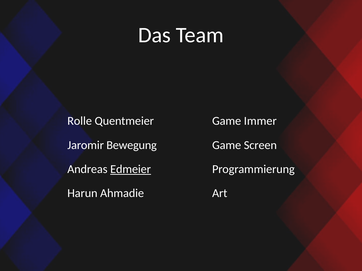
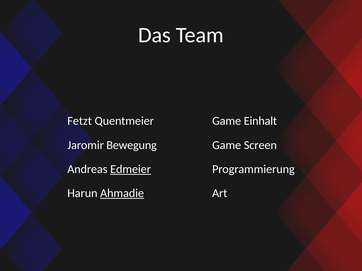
Rolle: Rolle -> Fetzt
Immer: Immer -> Einhalt
Ahmadie underline: none -> present
